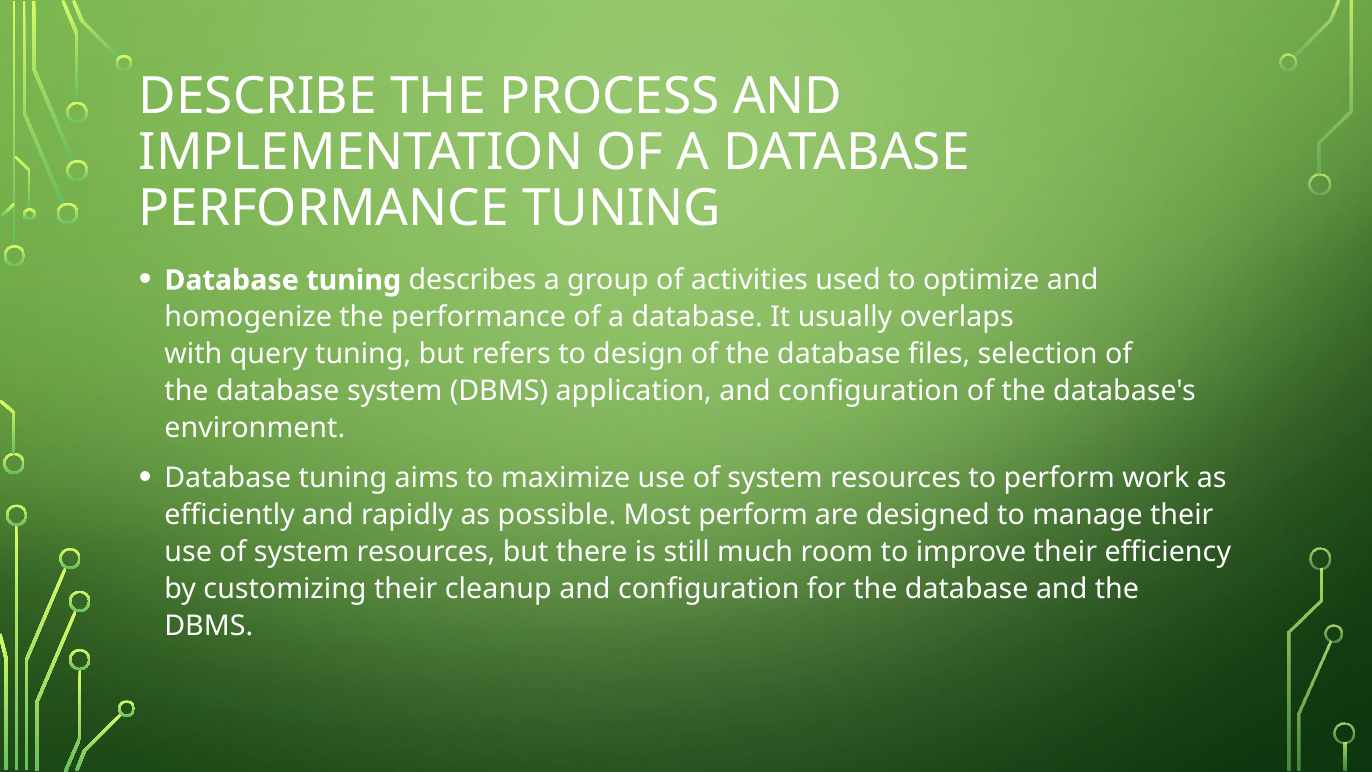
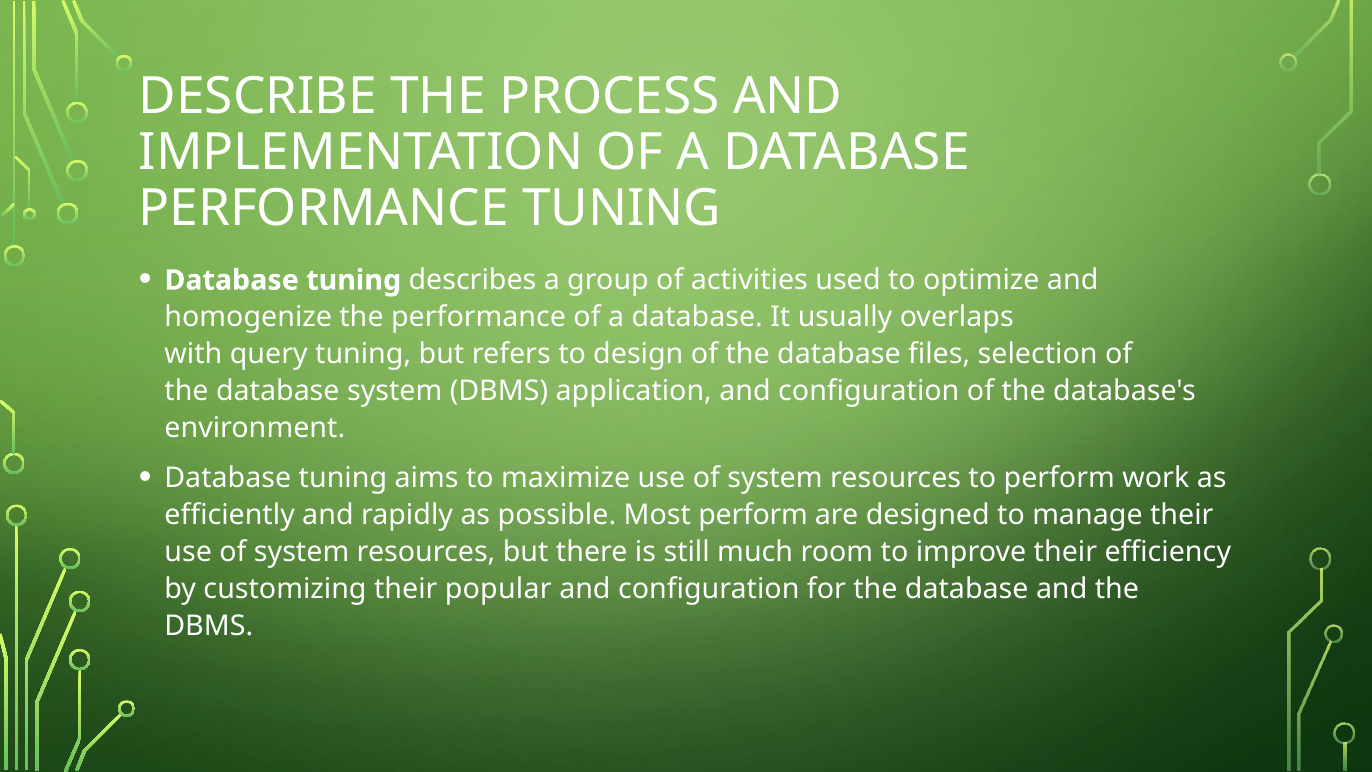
cleanup: cleanup -> popular
